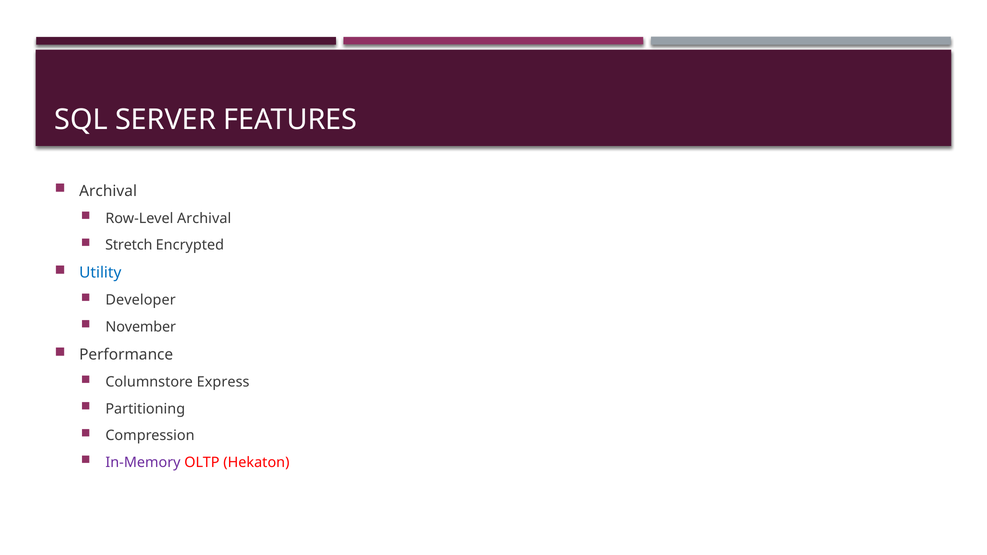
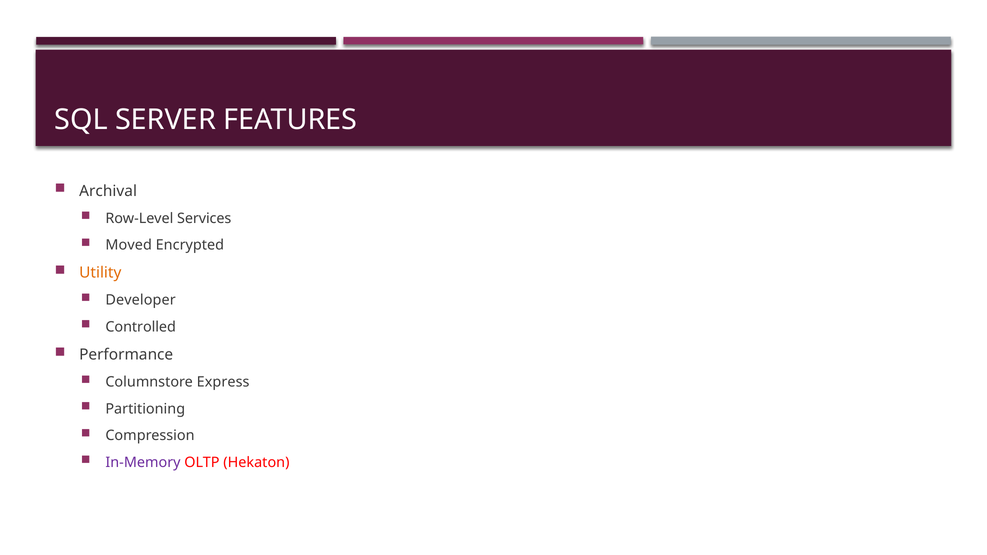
Row-Level Archival: Archival -> Services
Stretch: Stretch -> Moved
Utility colour: blue -> orange
November: November -> Controlled
